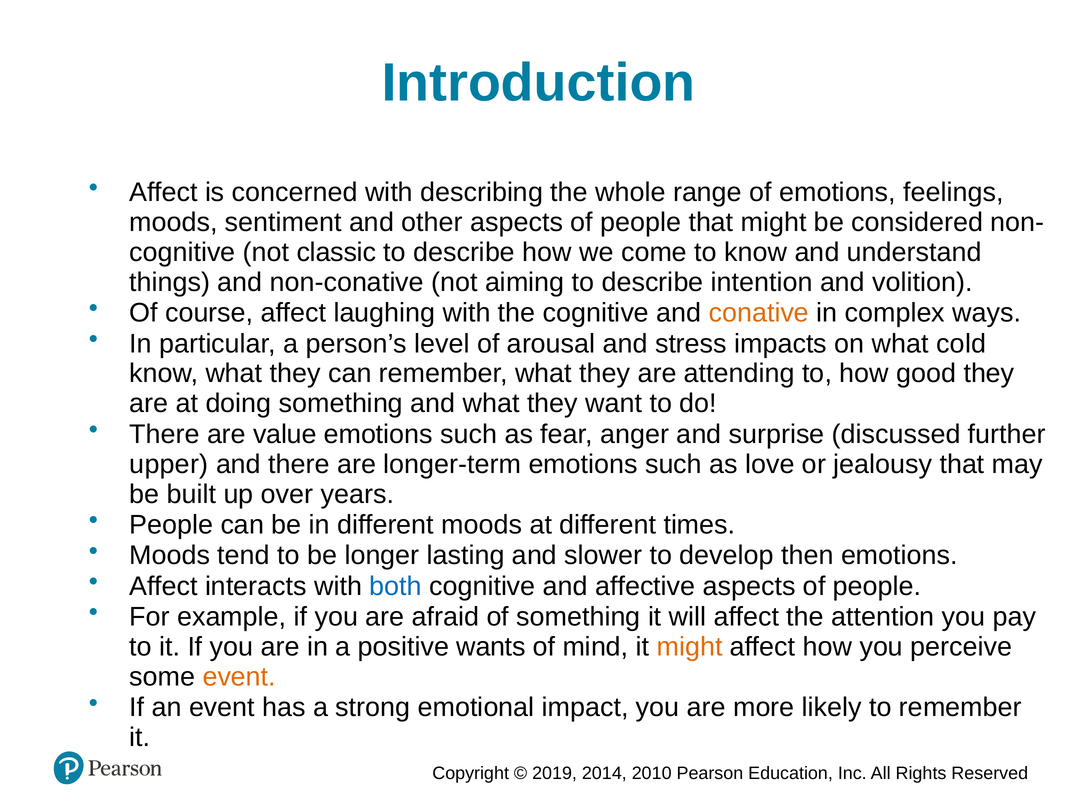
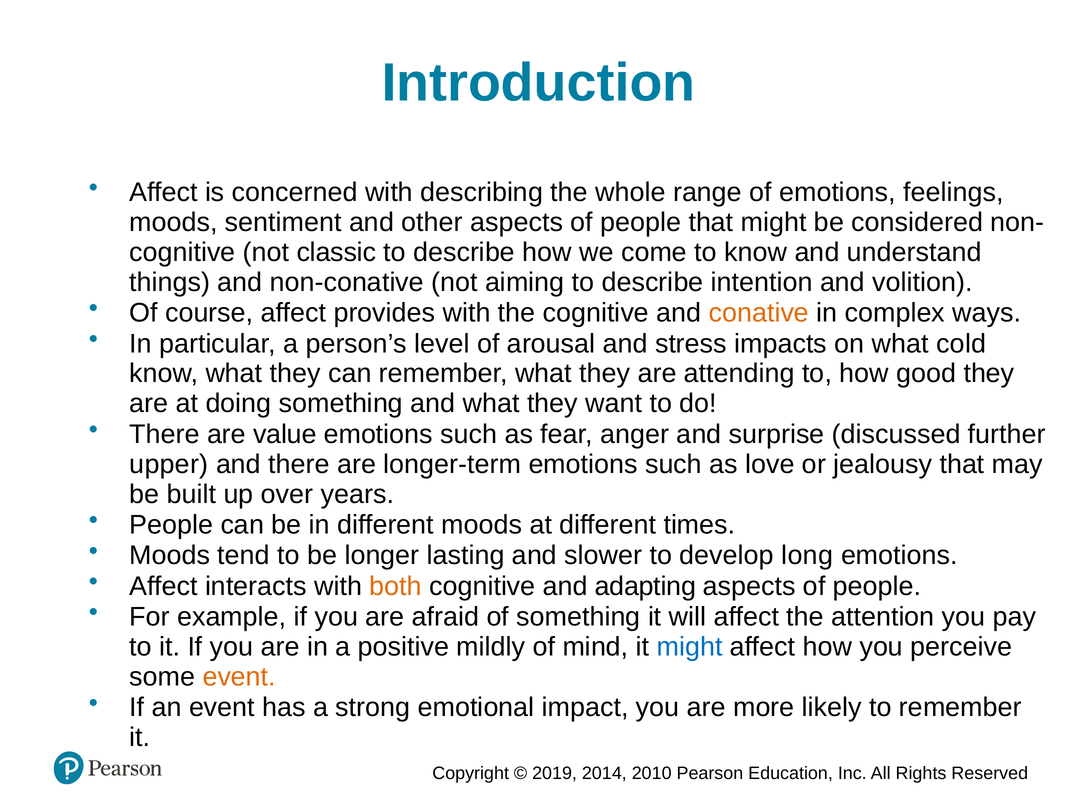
laughing: laughing -> provides
then: then -> long
both colour: blue -> orange
affective: affective -> adapting
wants: wants -> mildly
might at (690, 647) colour: orange -> blue
